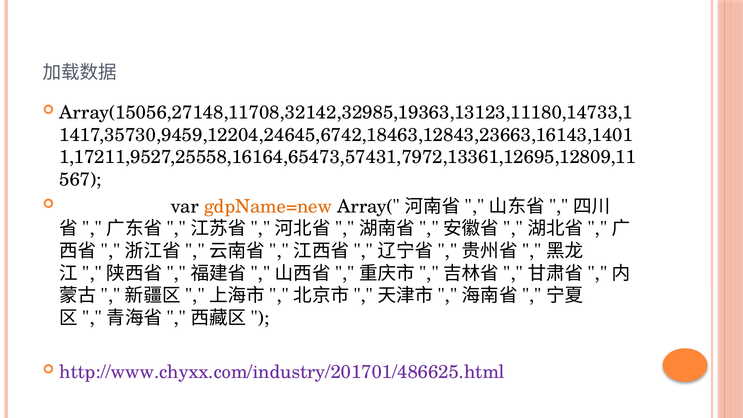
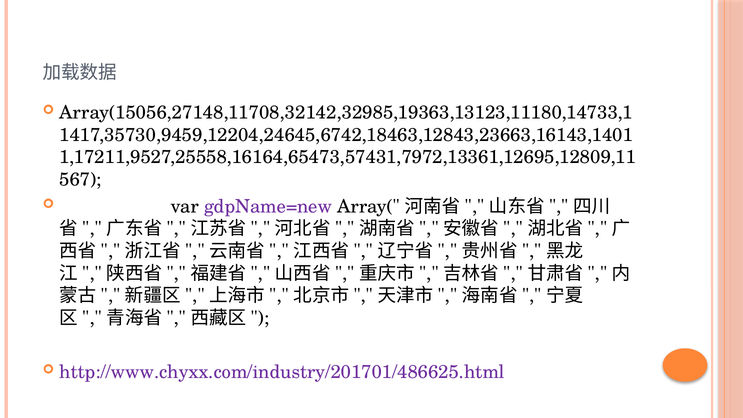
gdpName=new colour: orange -> purple
